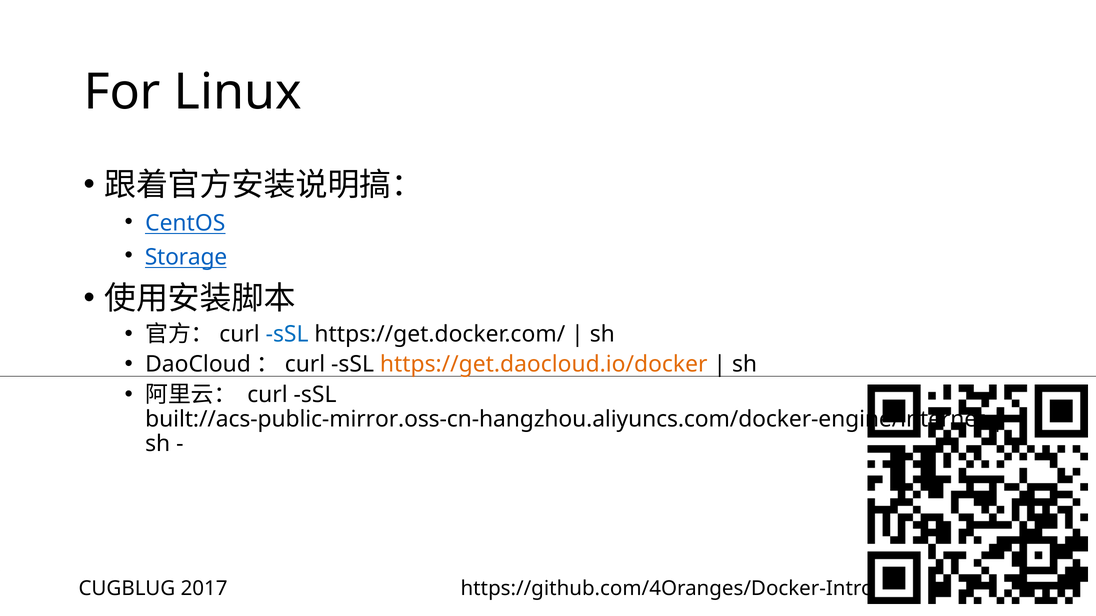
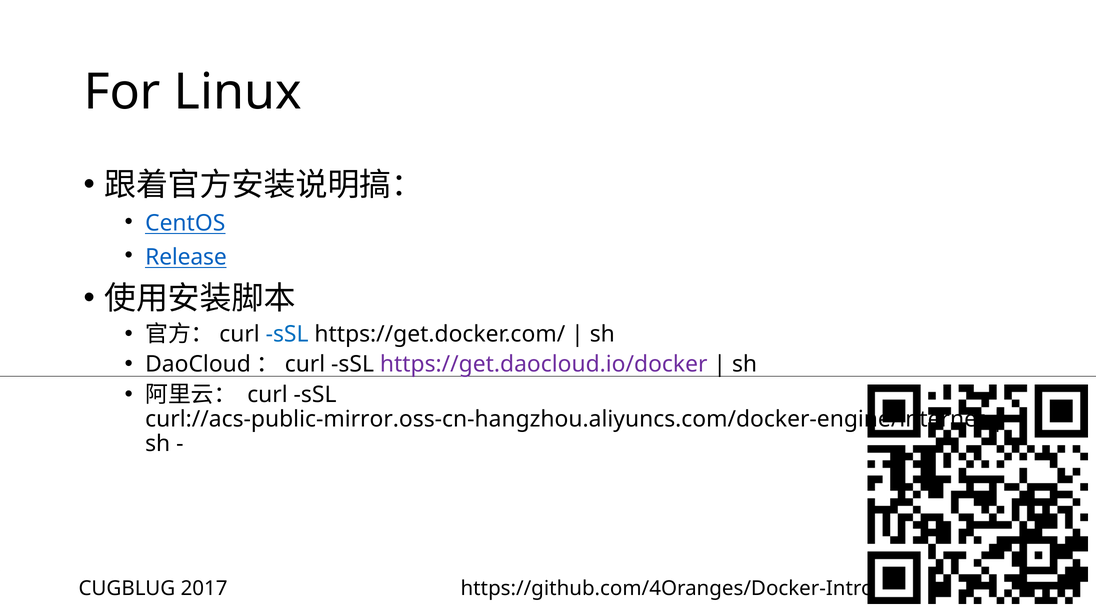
Storage: Storage -> Release
https://get.daocloud.io/docker colour: orange -> purple
built://acs-public-mirror.oss-cn-hangzhou.aliyuncs.com/docker-engine/internet: built://acs-public-mirror.oss-cn-hangzhou.aliyuncs.com/docker-engine/internet -> curl://acs-public-mirror.oss-cn-hangzhou.aliyuncs.com/docker-engine/internet
